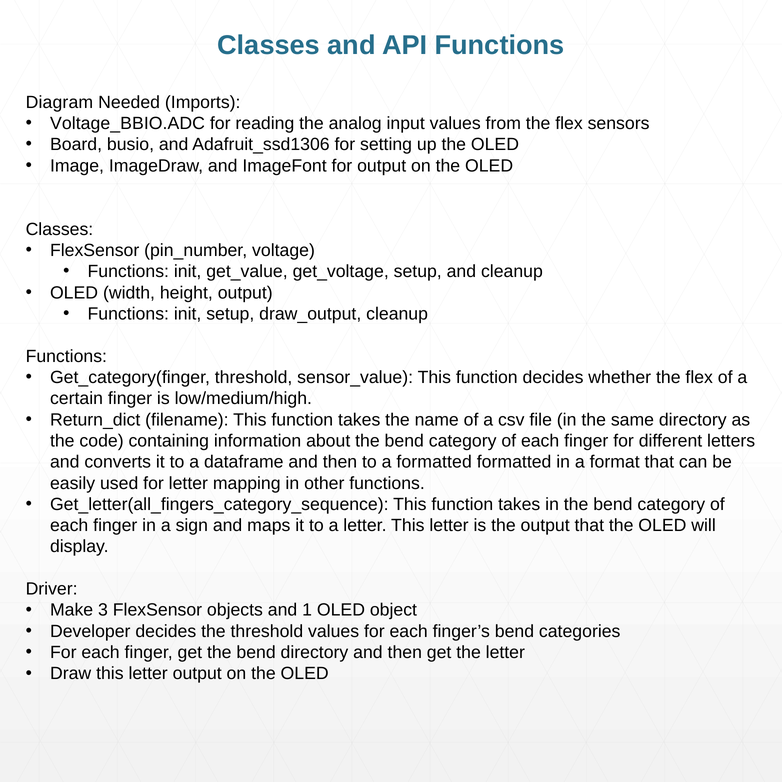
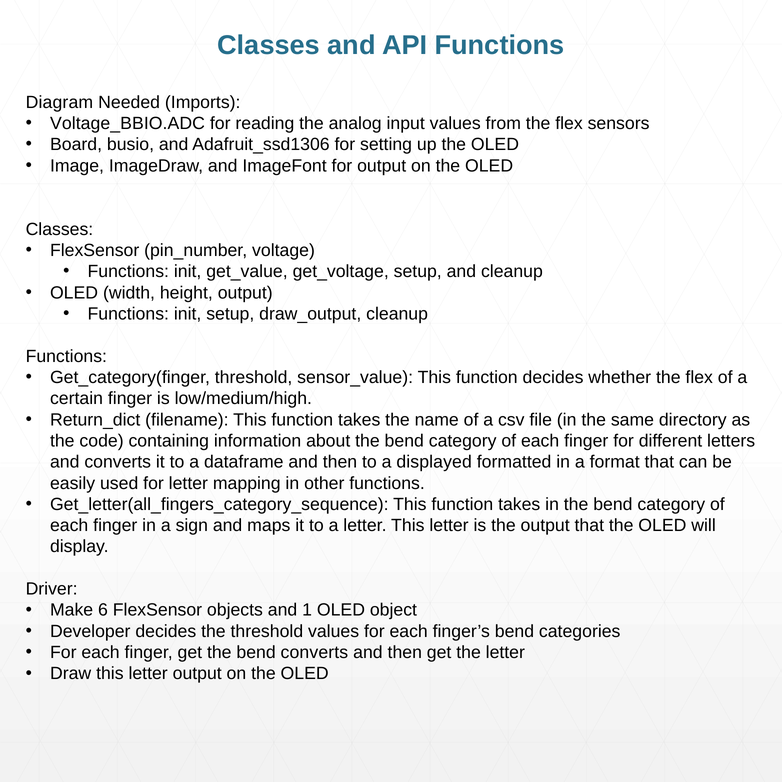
a formatted: formatted -> displayed
3: 3 -> 6
bend directory: directory -> converts
